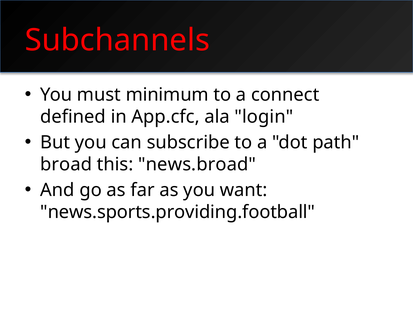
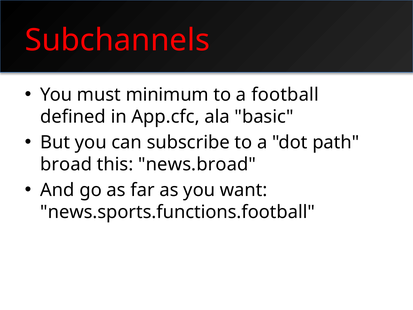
connect: connect -> football
login: login -> basic
news.sports.providing.football: news.sports.providing.football -> news.sports.functions.football
